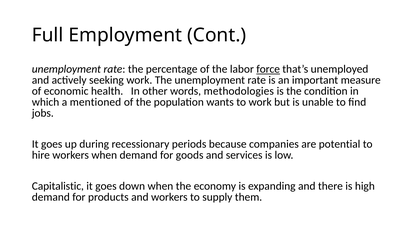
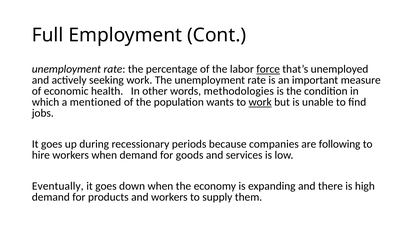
work at (260, 102) underline: none -> present
potential: potential -> following
Capitalistic: Capitalistic -> Eventually
